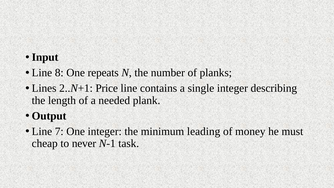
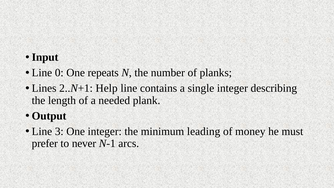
8: 8 -> 0
Price: Price -> Help
7: 7 -> 3
cheap: cheap -> prefer
task: task -> arcs
